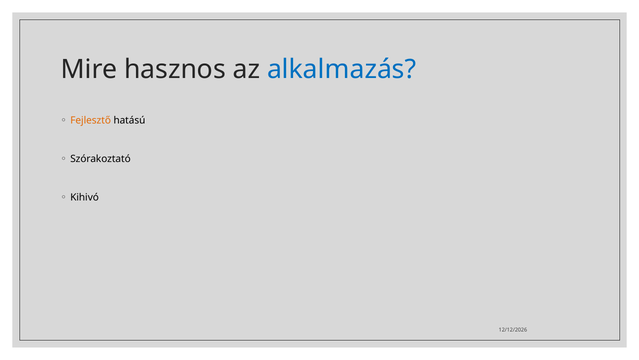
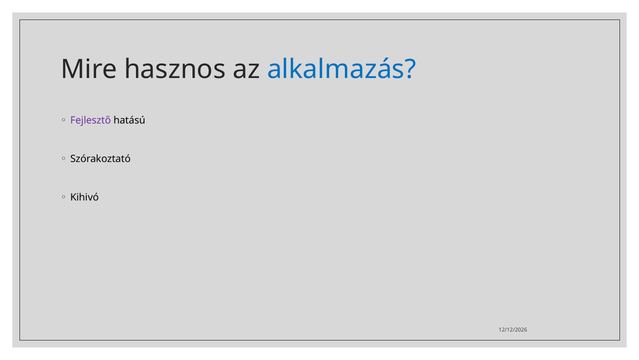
Fejlesztő colour: orange -> purple
